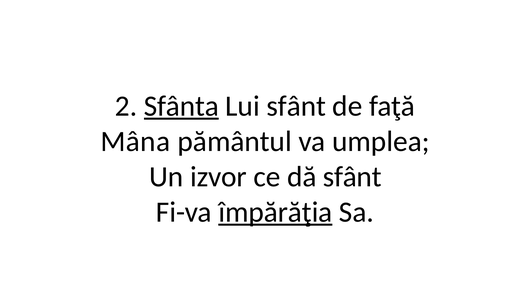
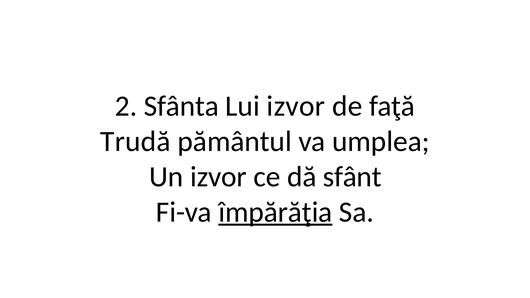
Sfânta underline: present -> none
Lui sfânt: sfânt -> izvor
Mâna: Mâna -> Trudă
